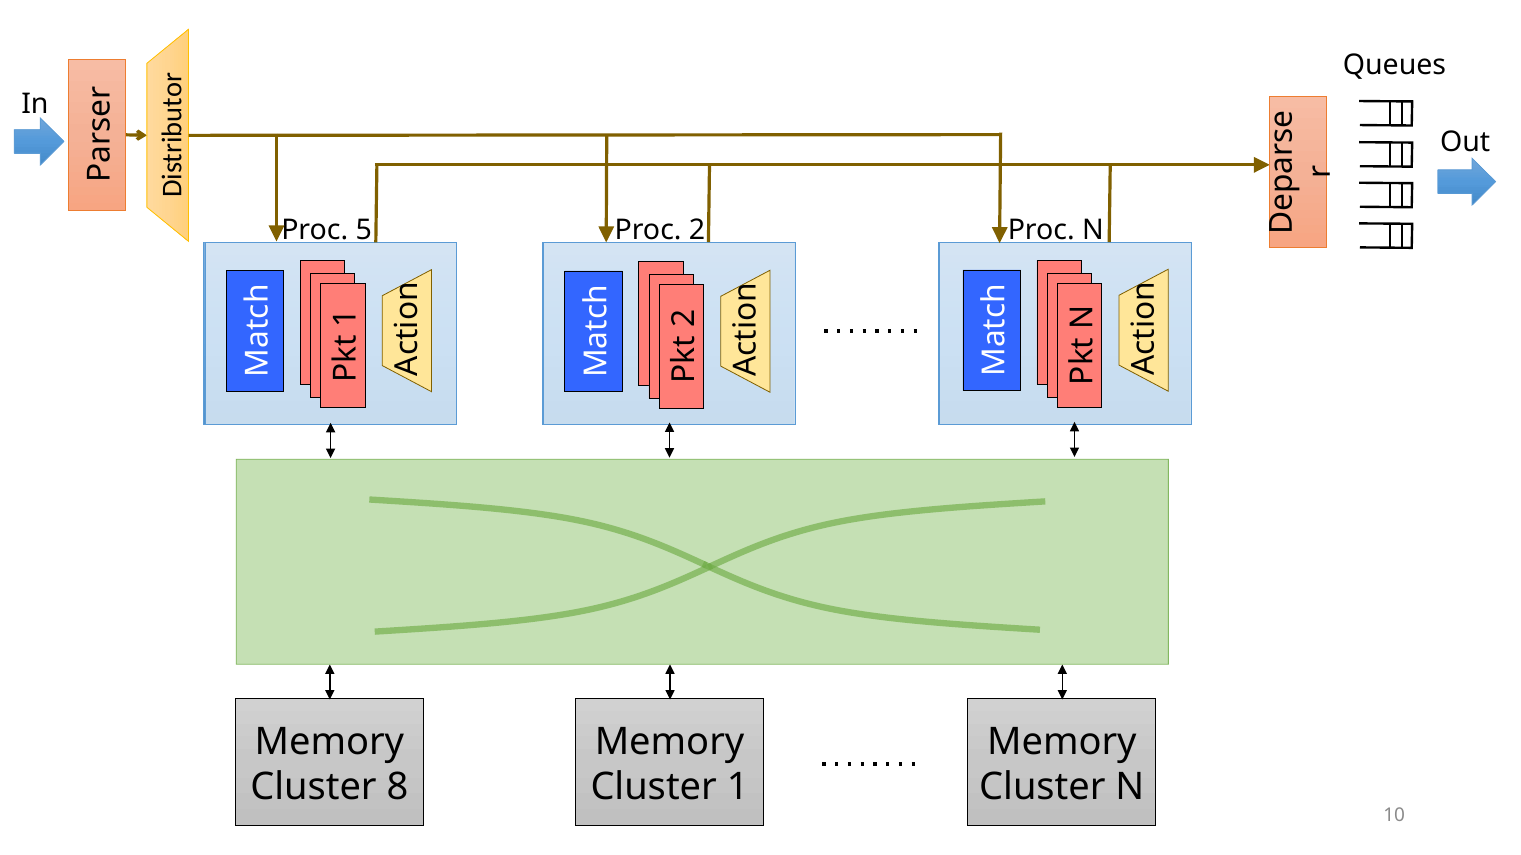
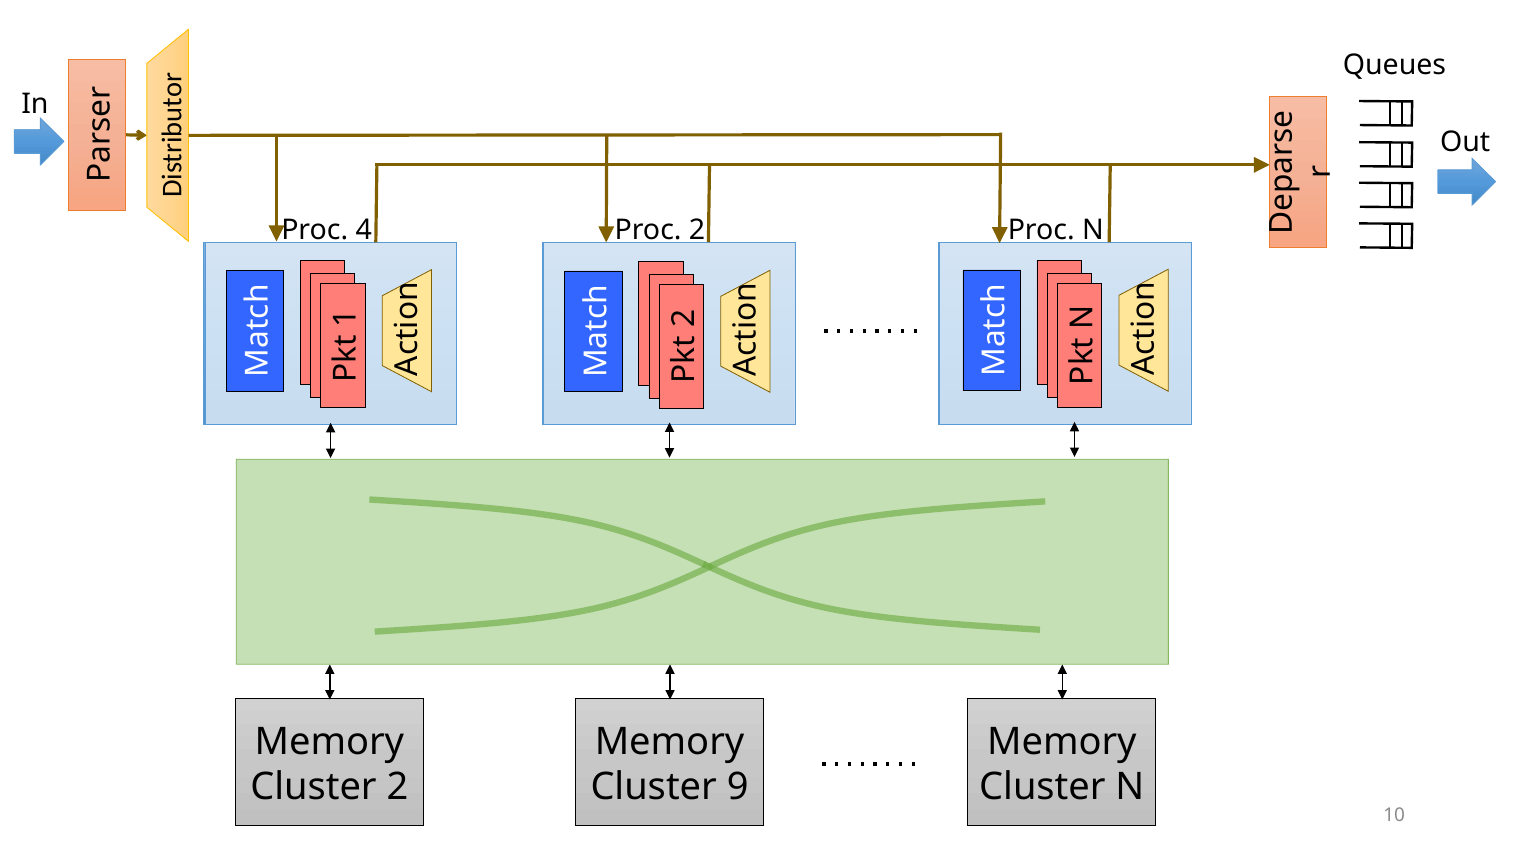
5: 5 -> 4
Cluster 8: 8 -> 2
Cluster 1: 1 -> 9
